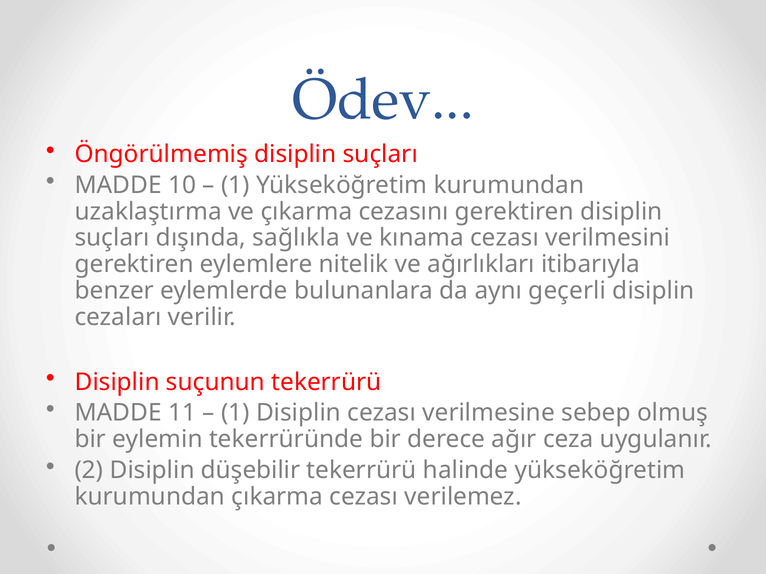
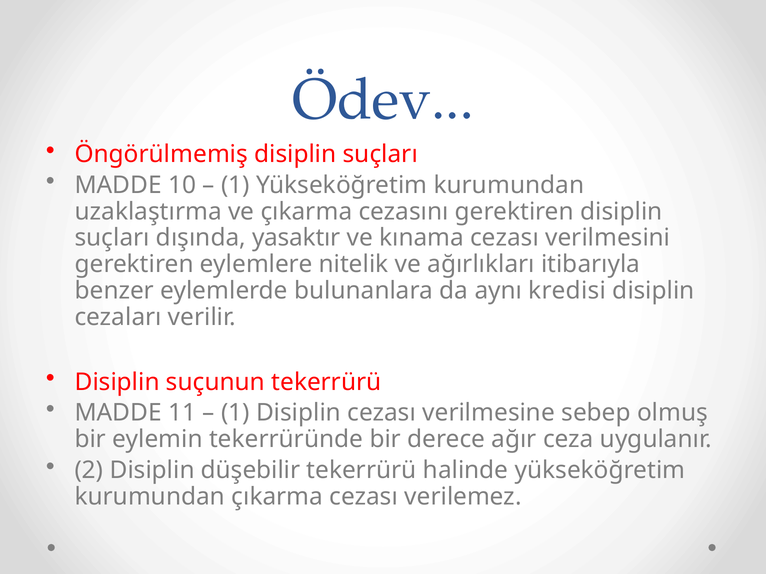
sağlıkla: sağlıkla -> yasaktır
geçerli: geçerli -> kredisi
